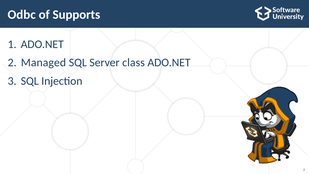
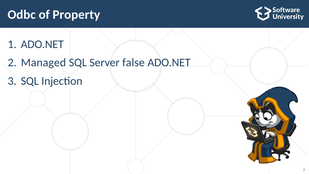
Supports: Supports -> Property
class: class -> false
